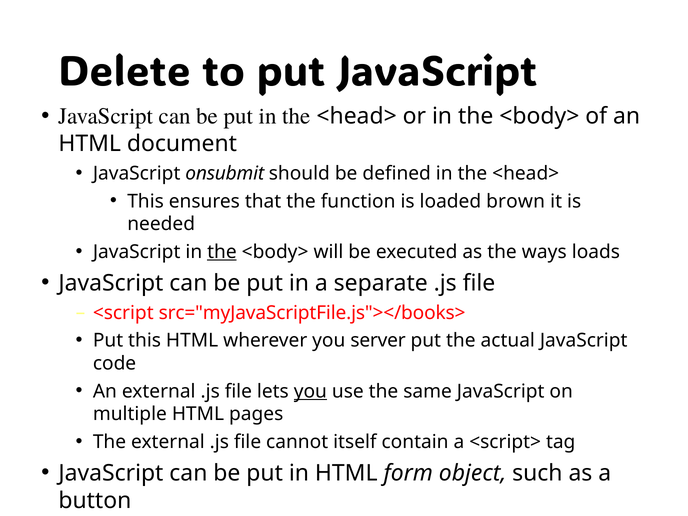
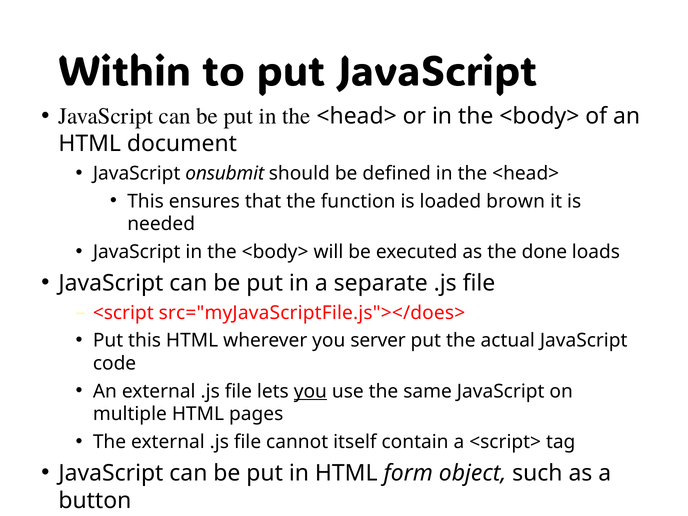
Delete: Delete -> Within
the at (222, 252) underline: present -> none
ways: ways -> done
src="myJavaScriptFile.js"></books>: src="myJavaScriptFile.js"></books> -> src="myJavaScriptFile.js"></does>
